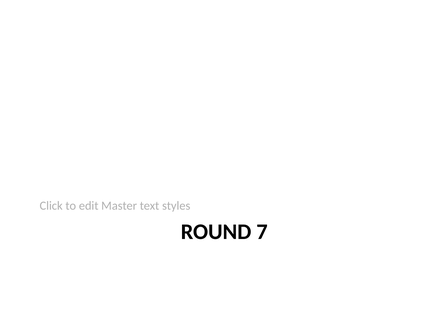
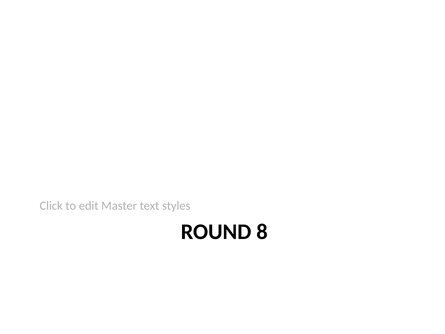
7: 7 -> 8
